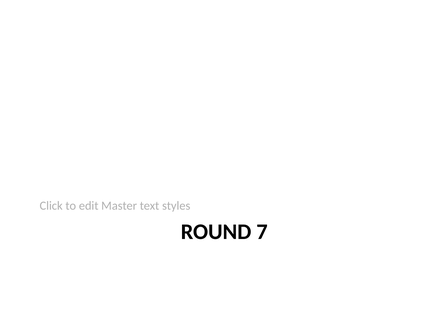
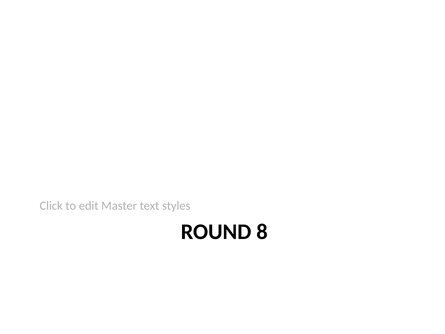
7: 7 -> 8
